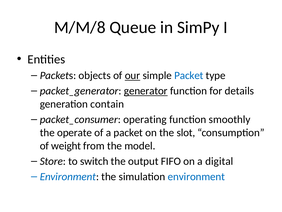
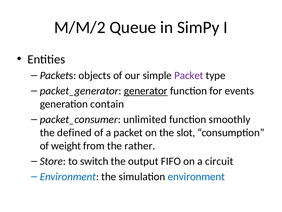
M/M/8: M/M/8 -> M/M/2
our underline: present -> none
Packet at (189, 75) colour: blue -> purple
details: details -> events
operating: operating -> unlimited
operate: operate -> defined
model: model -> rather
digital: digital -> circuit
